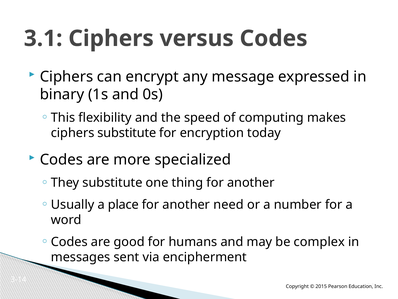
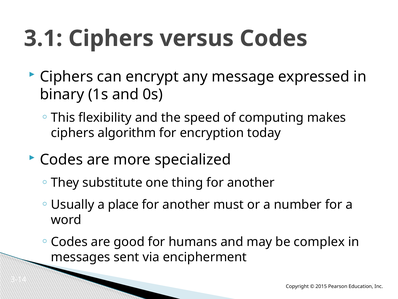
ciphers substitute: substitute -> algorithm
need: need -> must
